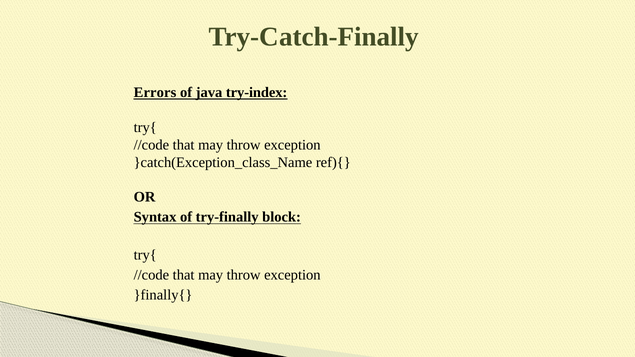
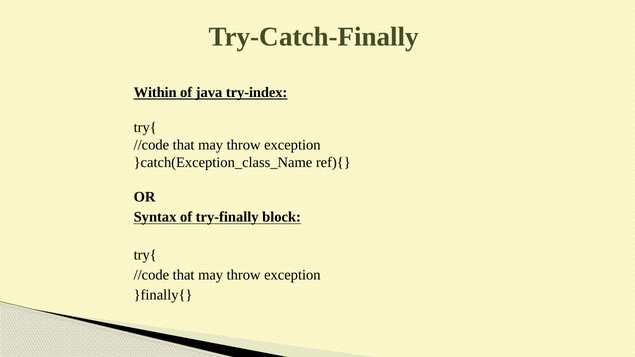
Errors: Errors -> Within
